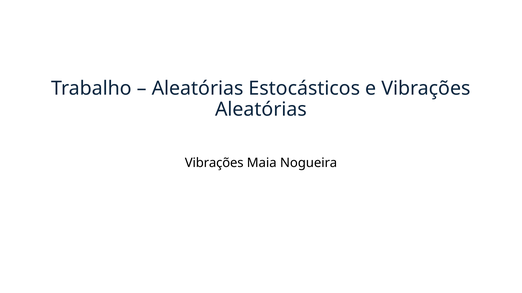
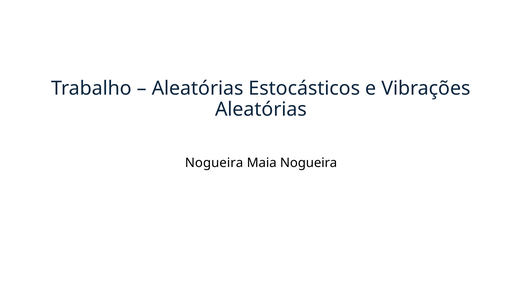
Vibrações at (214, 163): Vibrações -> Nogueira
